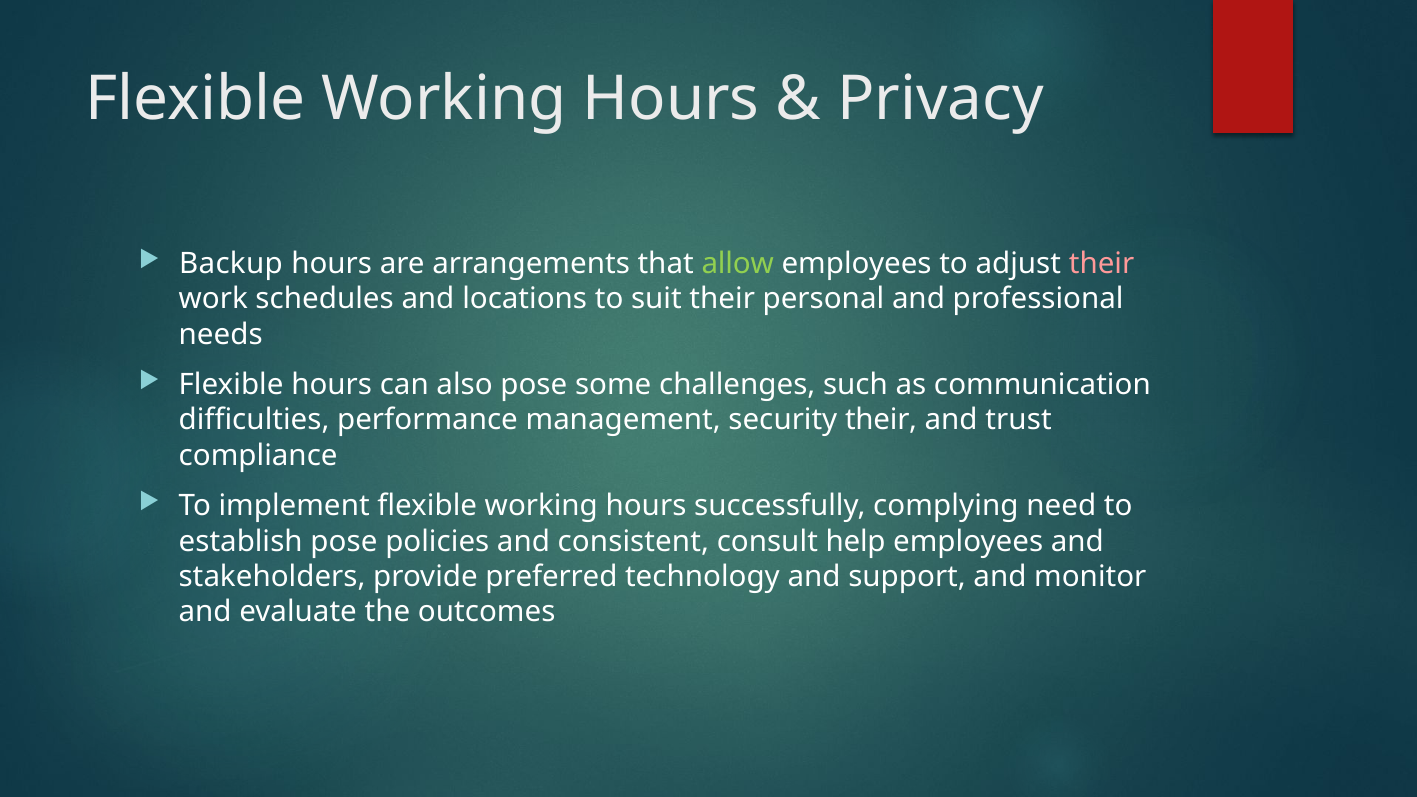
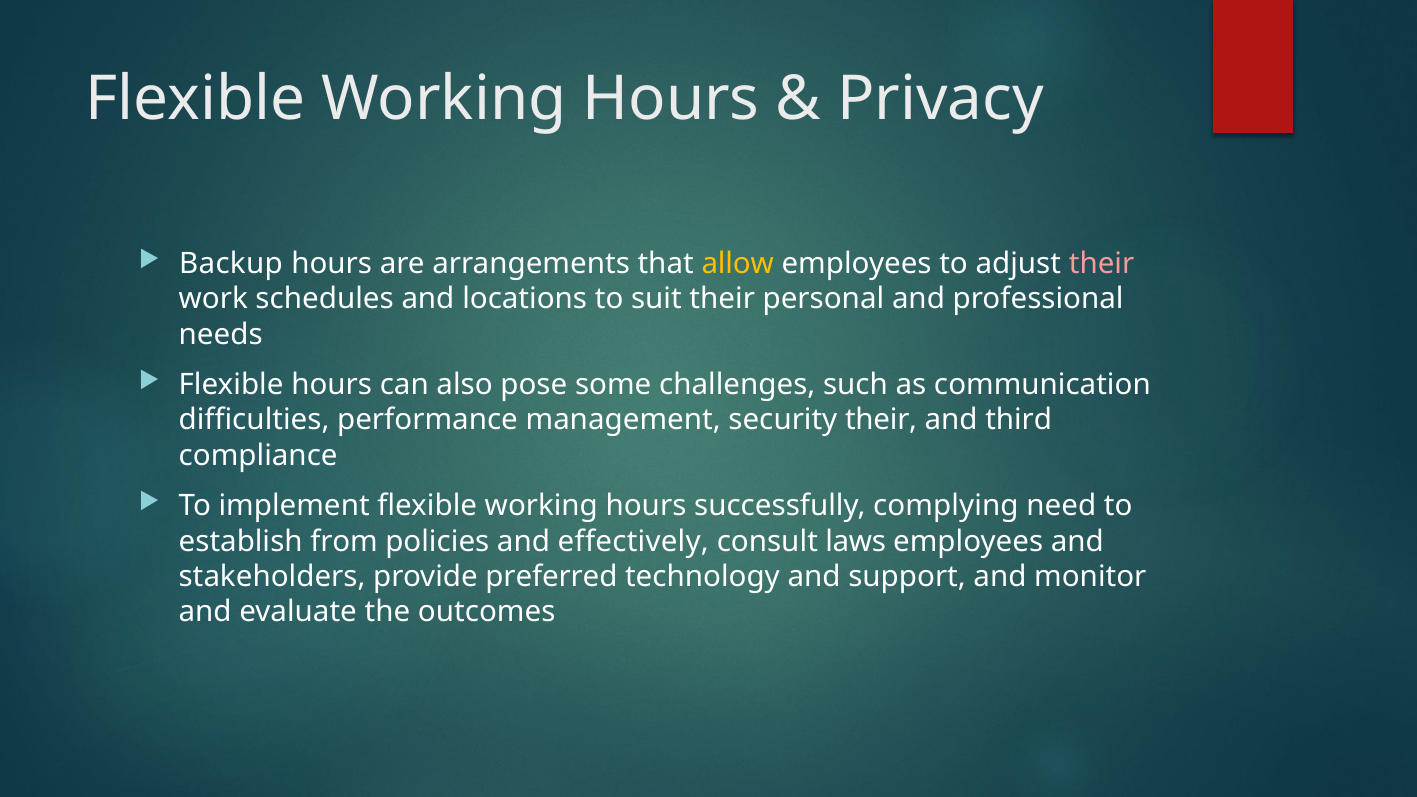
allow colour: light green -> yellow
trust: trust -> third
establish pose: pose -> from
consistent: consistent -> effectively
help: help -> laws
